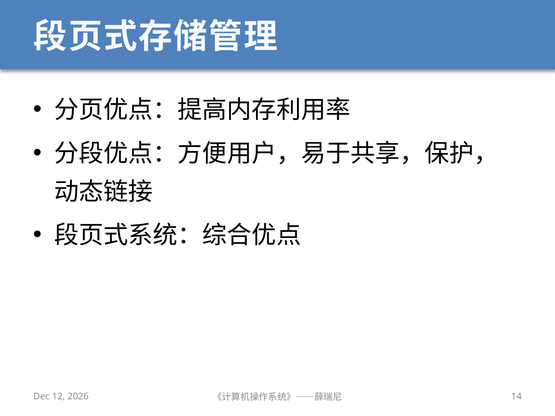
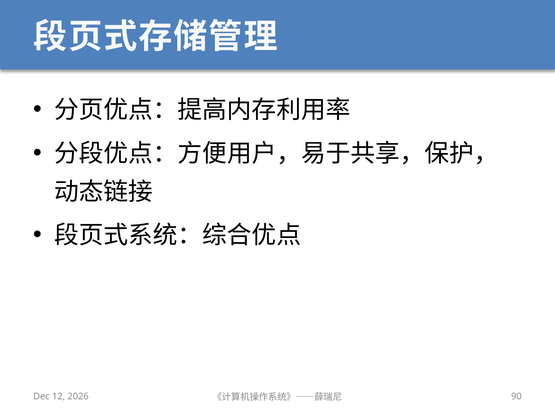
14: 14 -> 90
